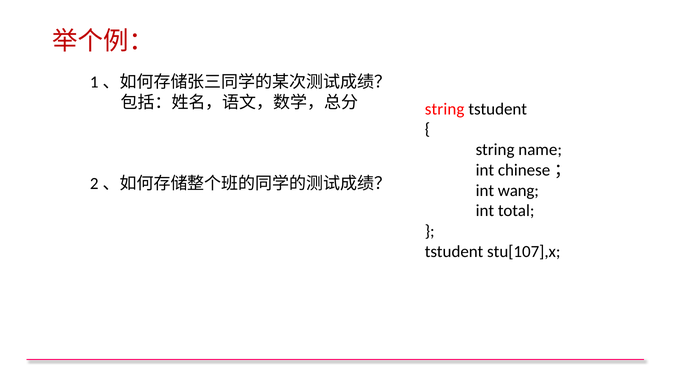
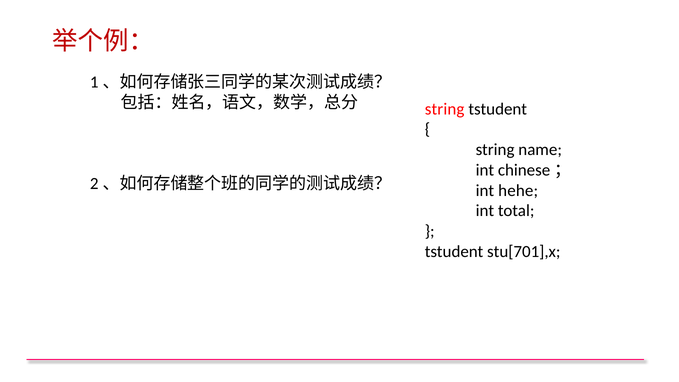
wang: wang -> hehe
stu[107],x: stu[107],x -> stu[701],x
